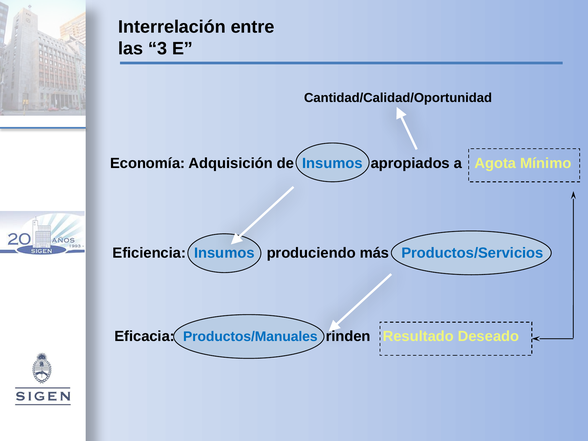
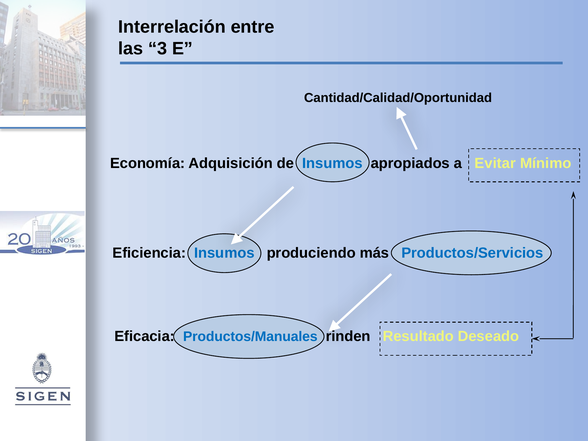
Agota: Agota -> Evitar
